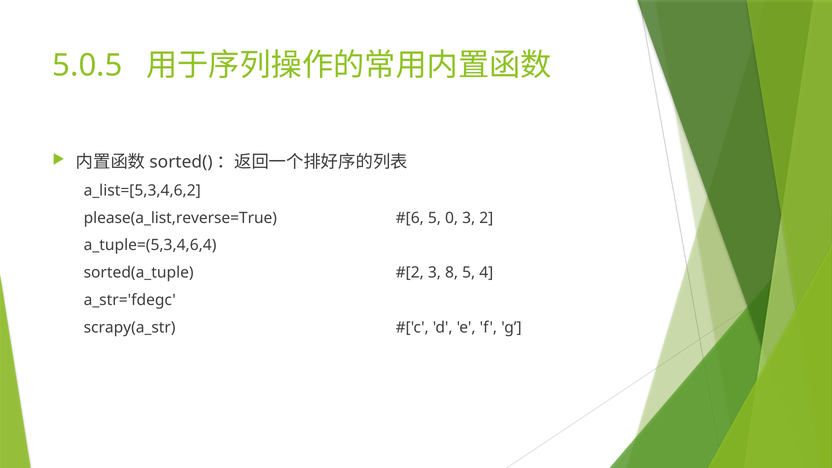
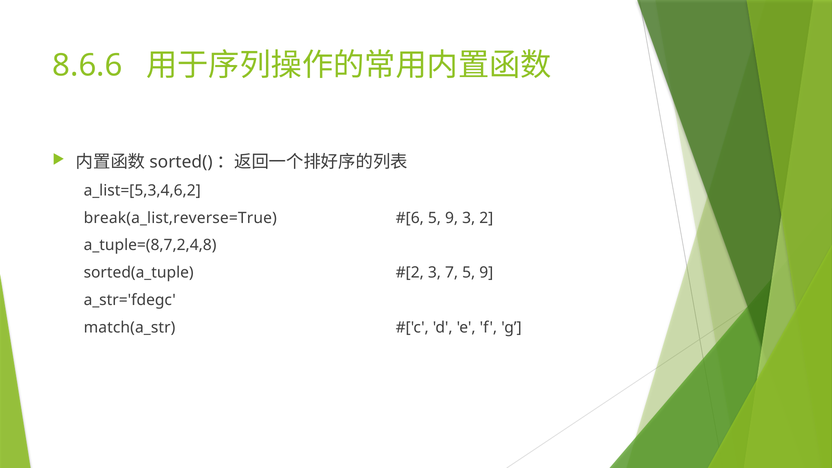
5.0.5: 5.0.5 -> 8.6.6
please(a_list,reverse=True: please(a_list,reverse=True -> break(a_list,reverse=True
0 at (452, 218): 0 -> 9
a_tuple=(5,3,4,6,4: a_tuple=(5,3,4,6,4 -> a_tuple=(8,7,2,4,8
8: 8 -> 7
4 at (486, 273): 4 -> 9
scrapy(a_str: scrapy(a_str -> match(a_str
